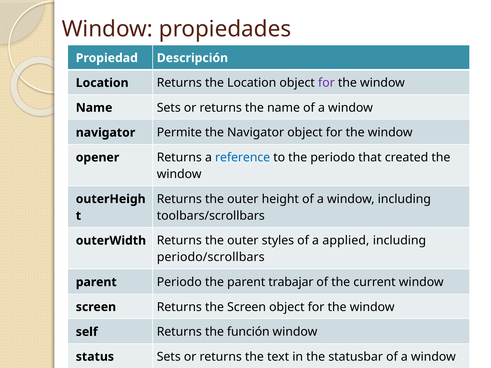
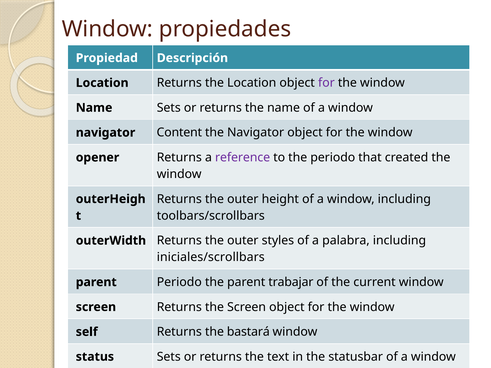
Permite: Permite -> Content
reference colour: blue -> purple
applied: applied -> palabra
periodo/scrollbars: periodo/scrollbars -> iniciales/scrollbars
función: función -> bastará
